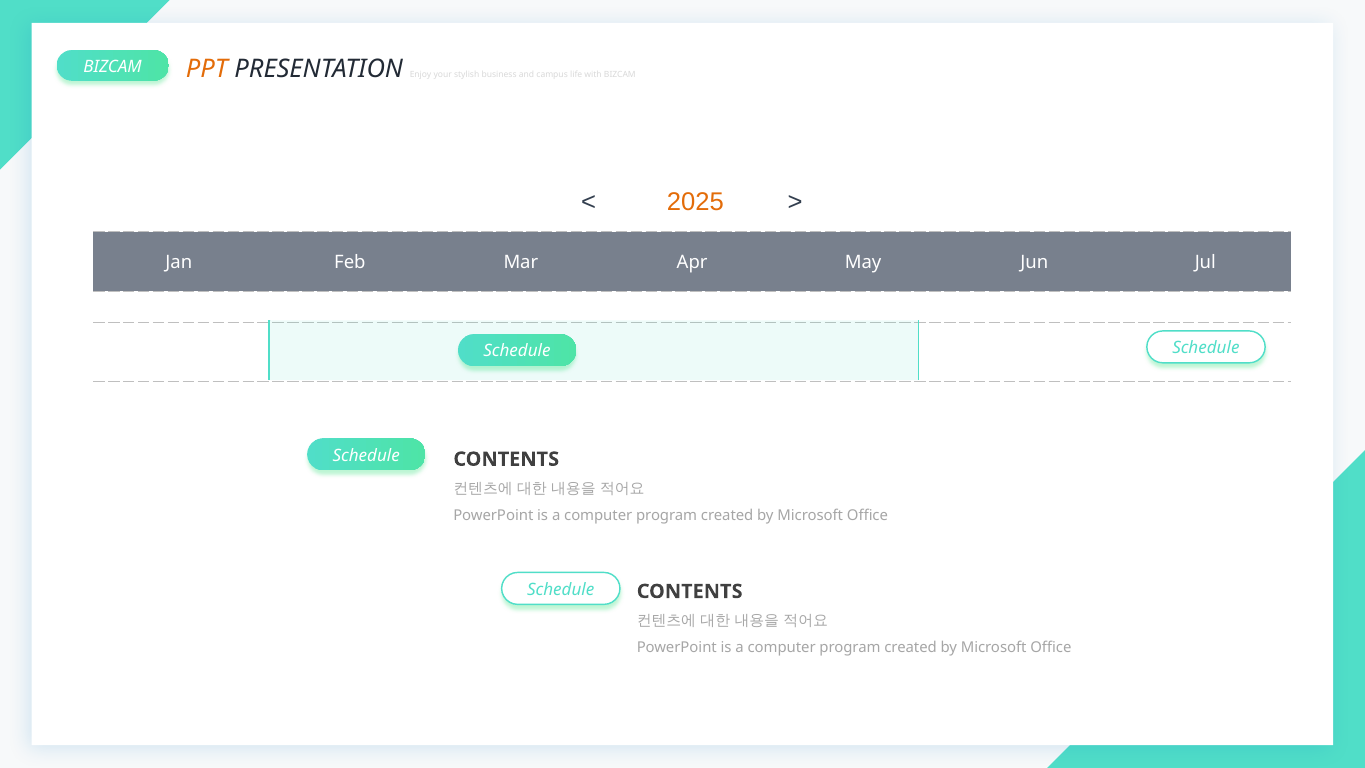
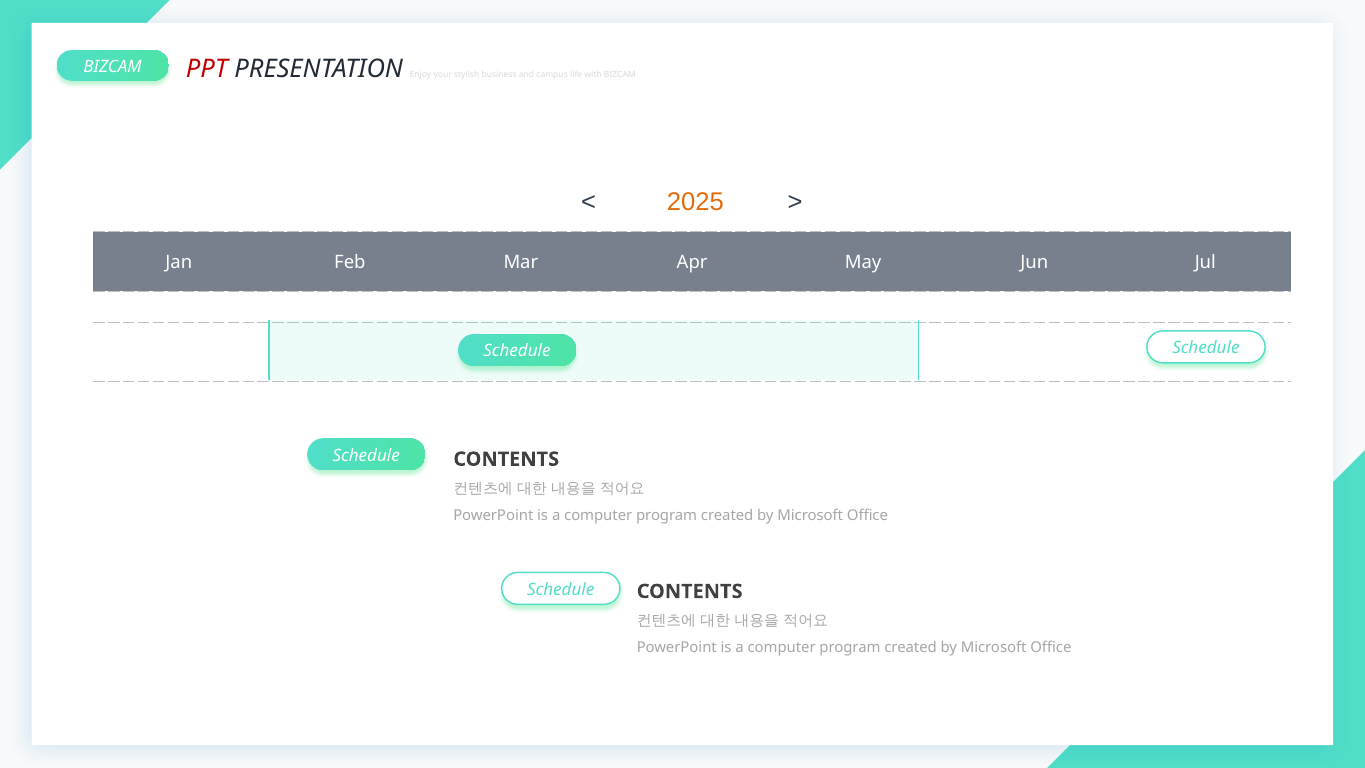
PPT colour: orange -> red
